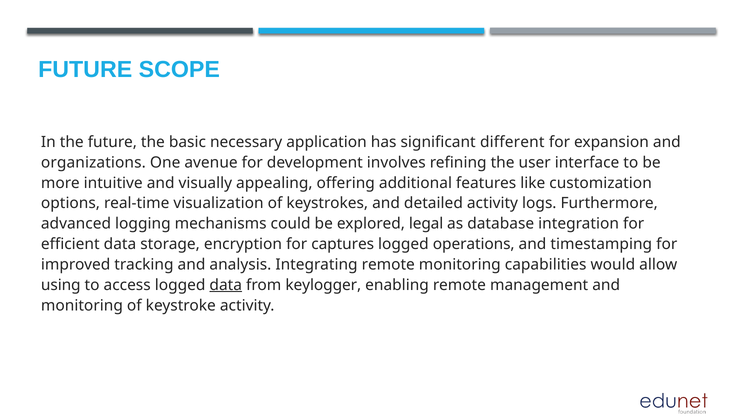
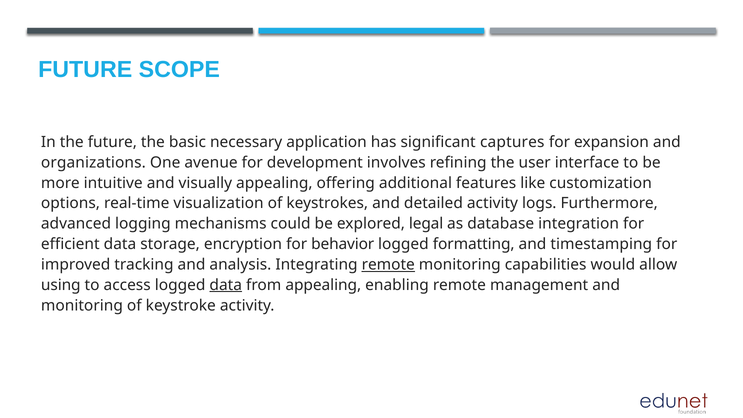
different: different -> captures
captures: captures -> behavior
operations: operations -> formatting
remote at (388, 265) underline: none -> present
from keylogger: keylogger -> appealing
